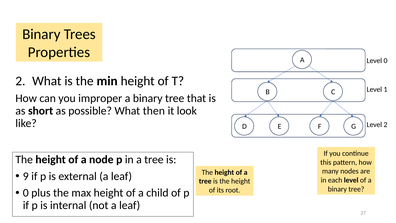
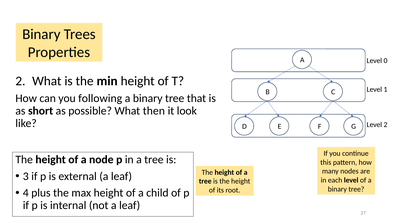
improper: improper -> following
9: 9 -> 3
0 at (26, 193): 0 -> 4
